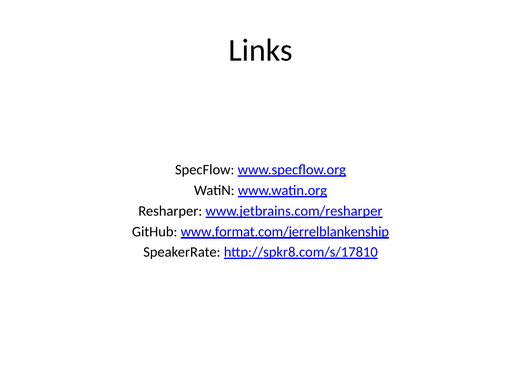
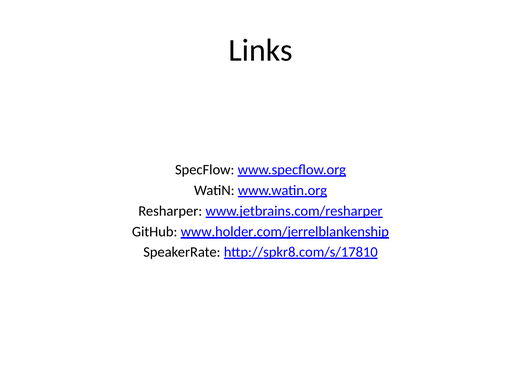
www.format.com/jerrelblankenship: www.format.com/jerrelblankenship -> www.holder.com/jerrelblankenship
